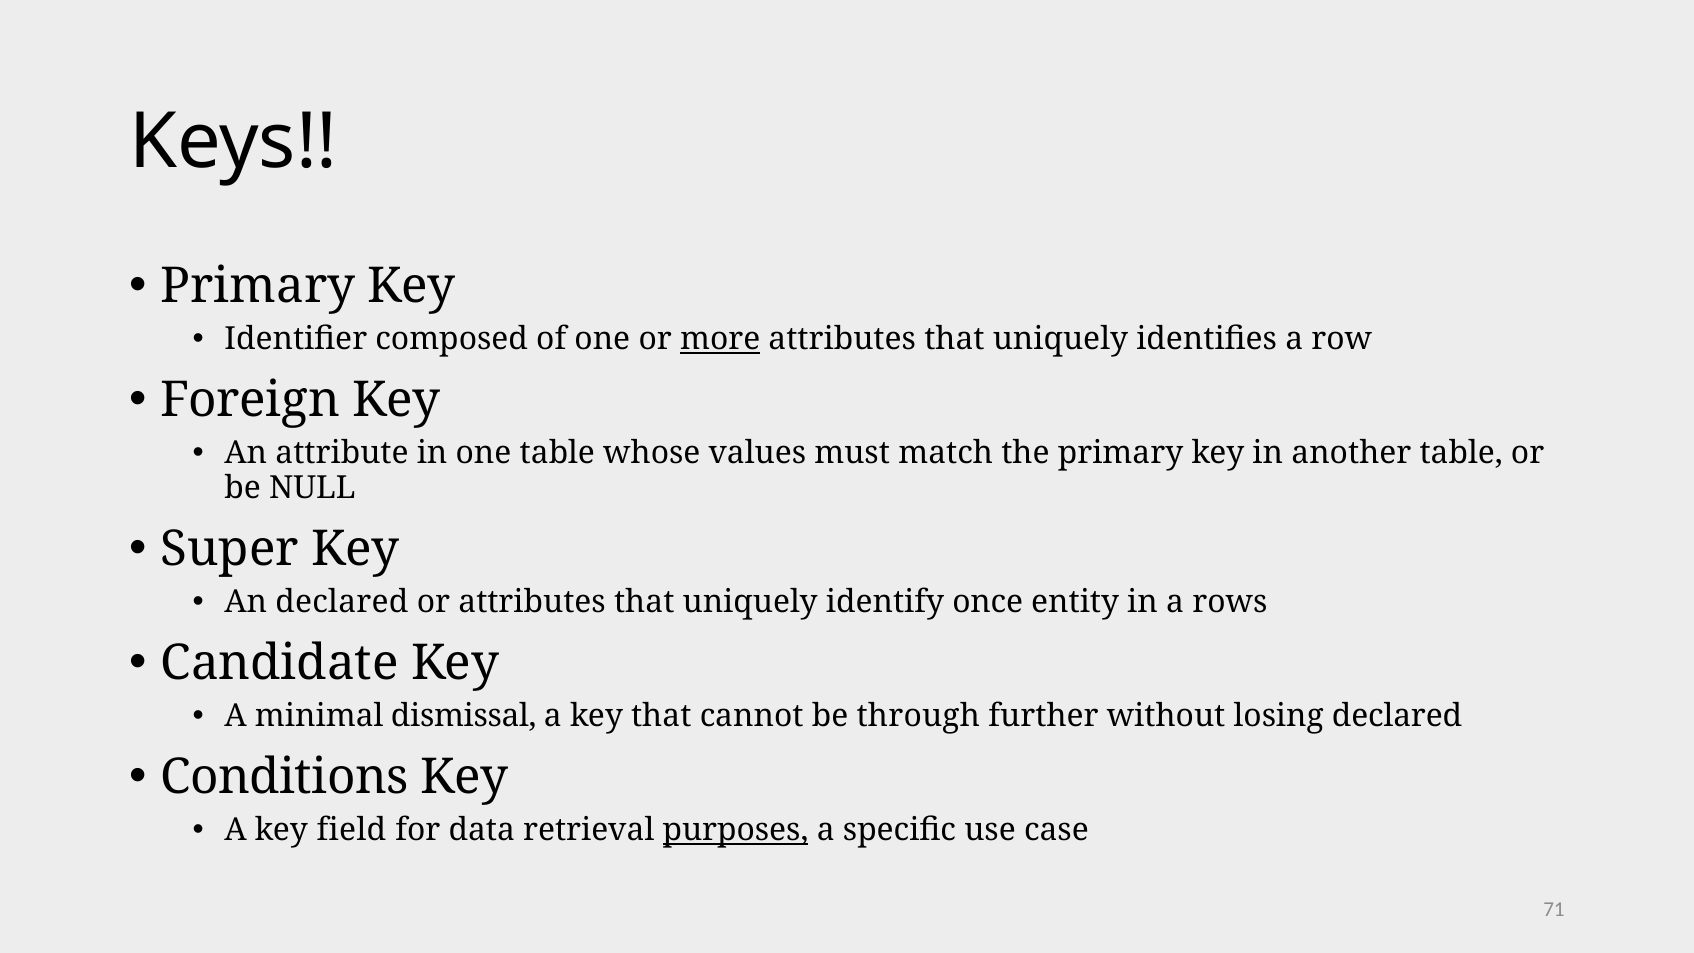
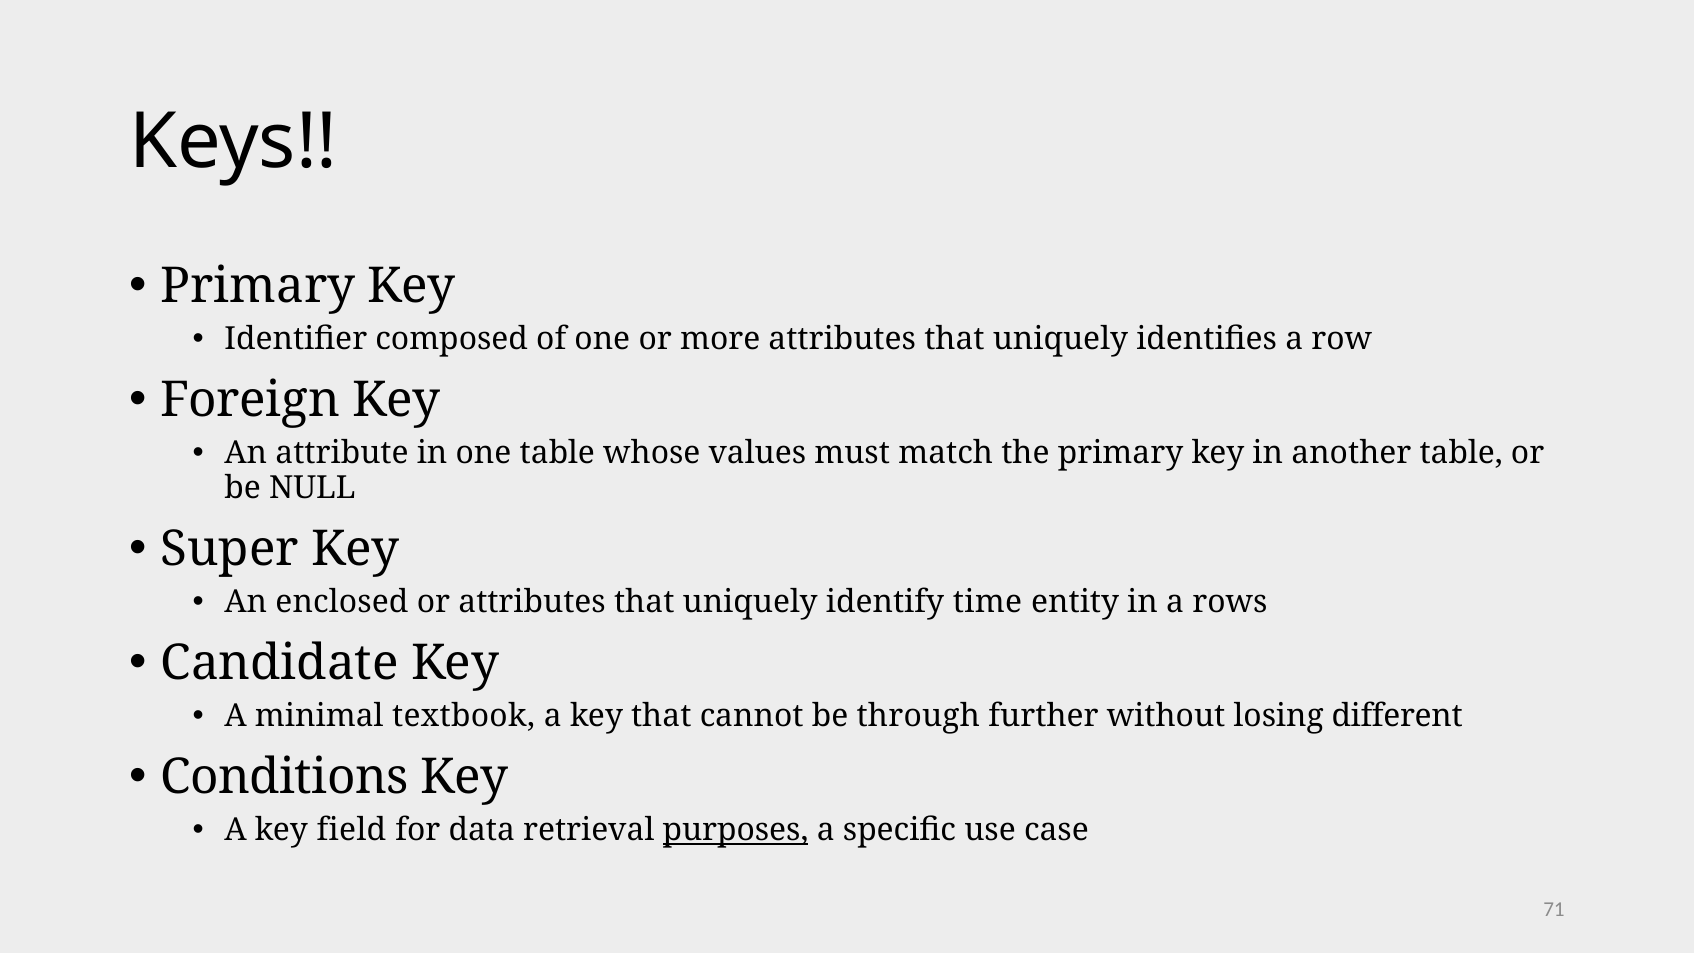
more underline: present -> none
An declared: declared -> enclosed
once: once -> time
dismissal: dismissal -> textbook
losing declared: declared -> different
